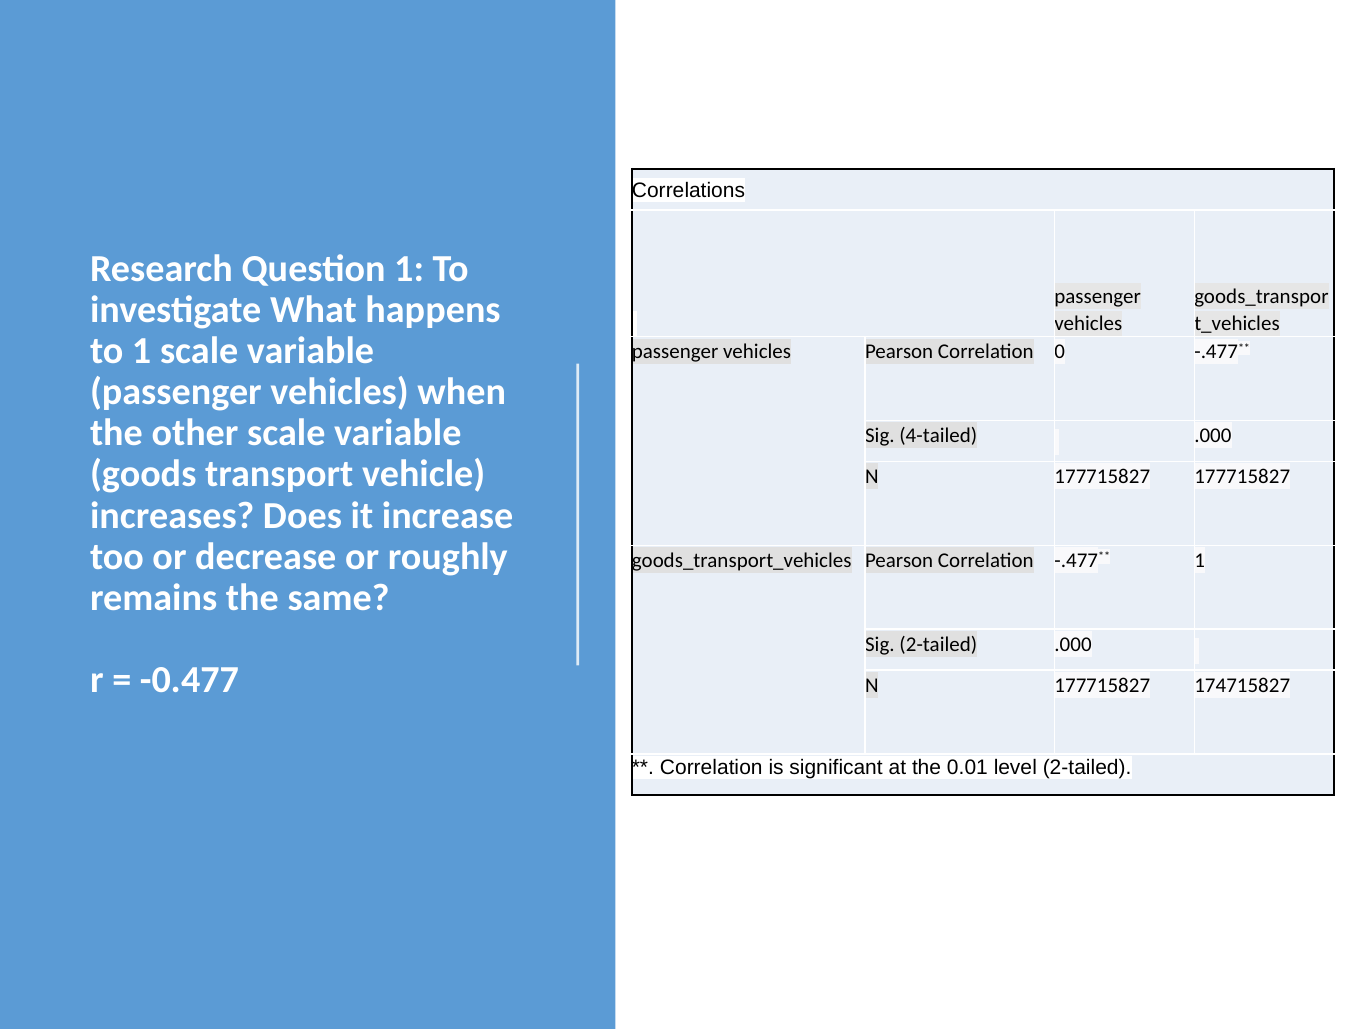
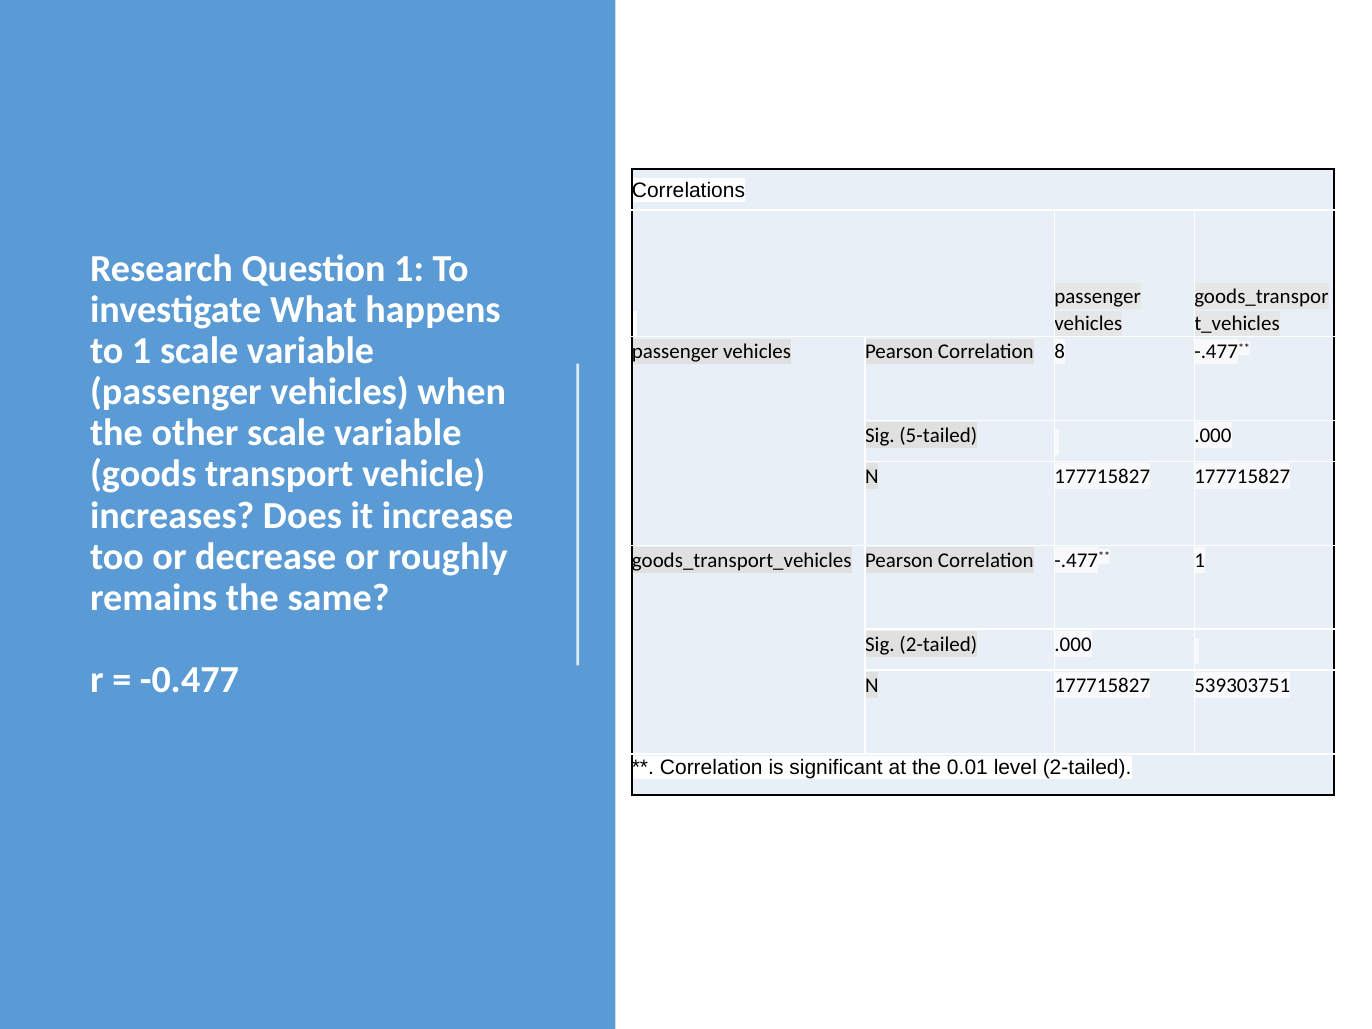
0: 0 -> 8
4-tailed: 4-tailed -> 5-tailed
174715827: 174715827 -> 539303751
